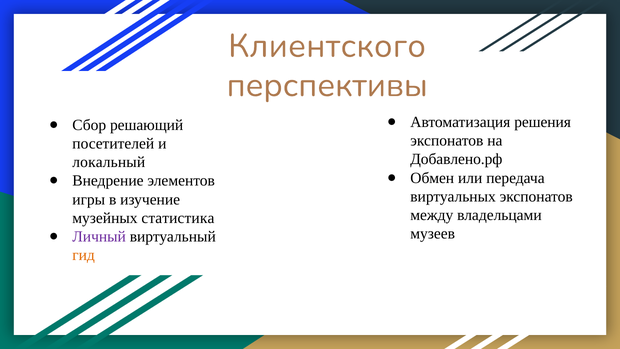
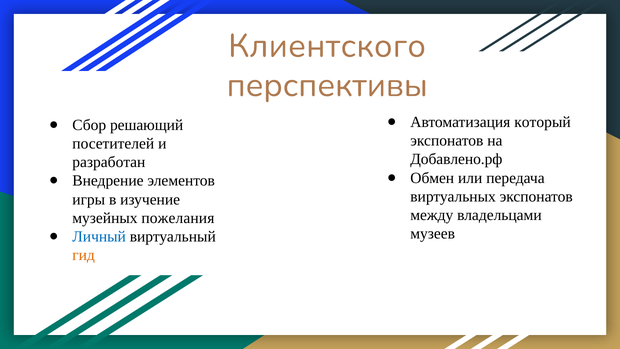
решения: решения -> который
локальный: локальный -> разработан
статистика: статистика -> пожелания
Личный colour: purple -> blue
